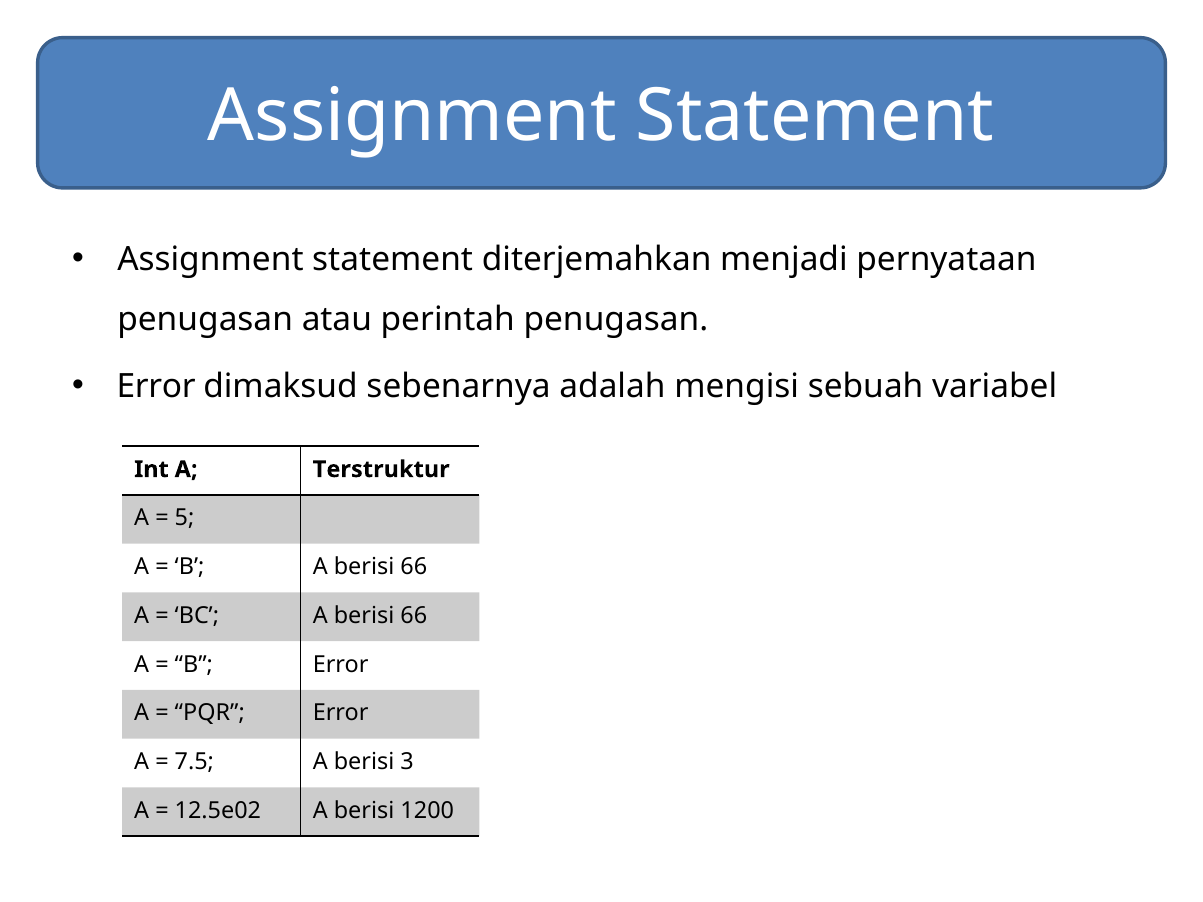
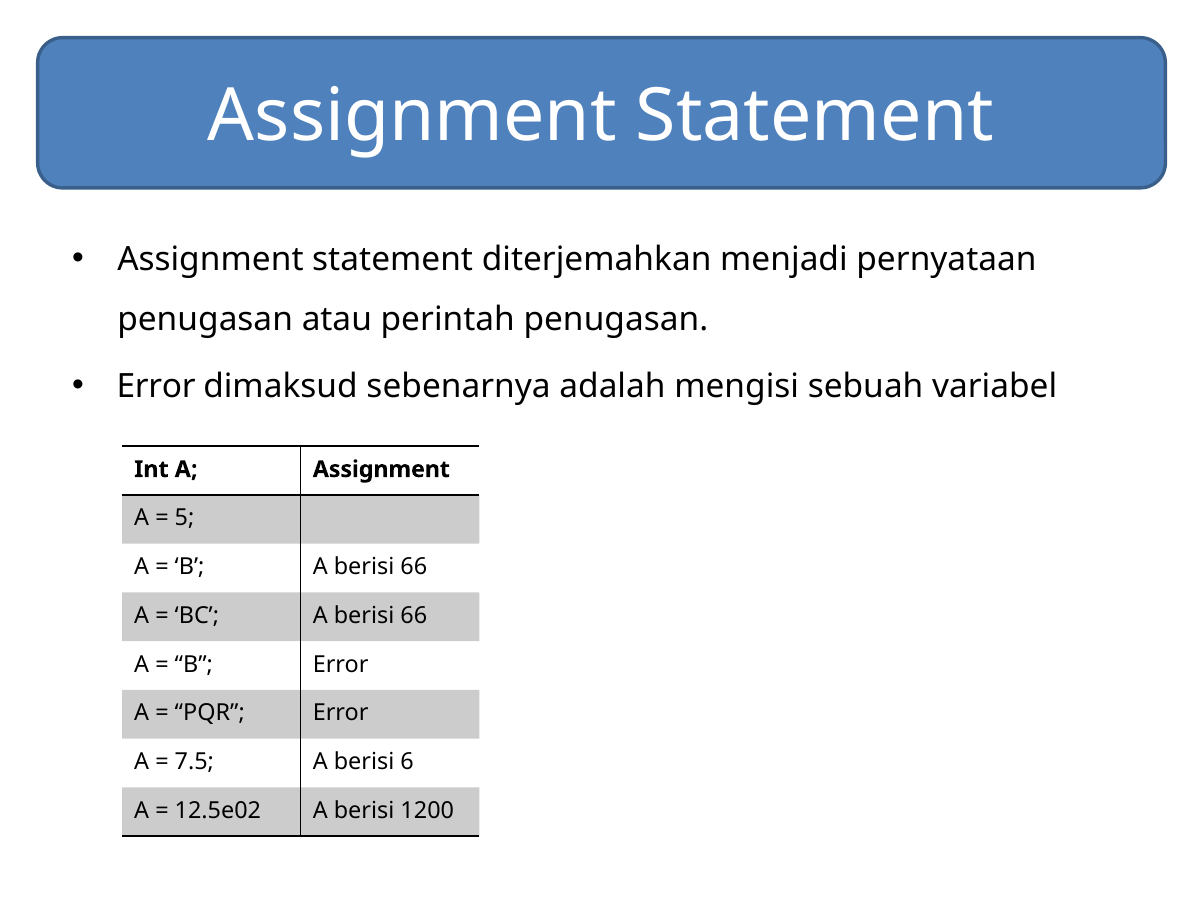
A Terstruktur: Terstruktur -> Assignment
3: 3 -> 6
